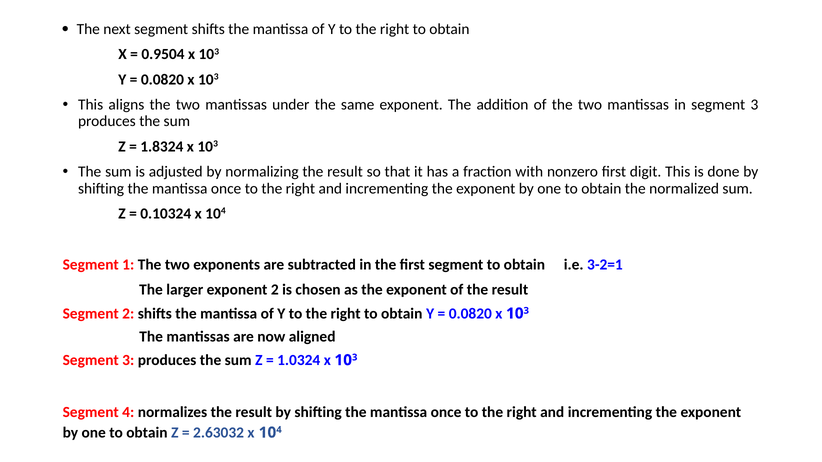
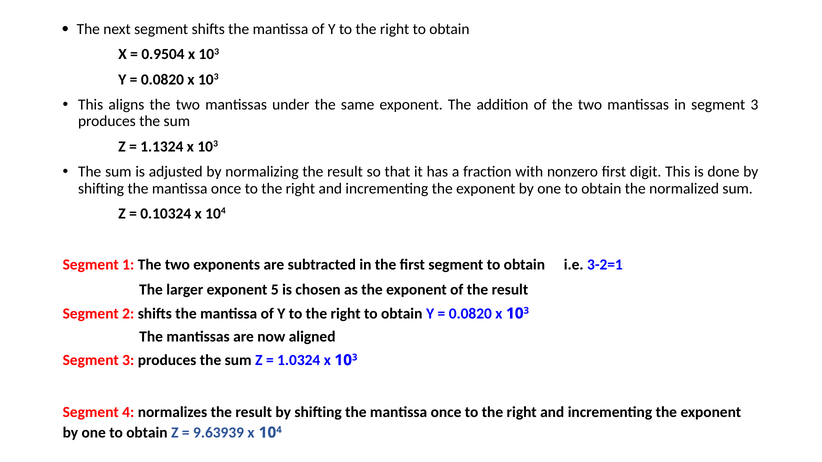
1.8324: 1.8324 -> 1.1324
exponent 2: 2 -> 5
2.63032: 2.63032 -> 9.63939
